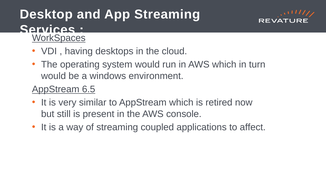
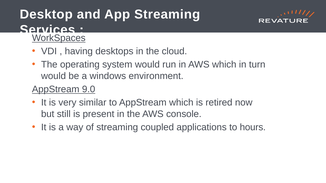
6.5: 6.5 -> 9.0
affect: affect -> hours
